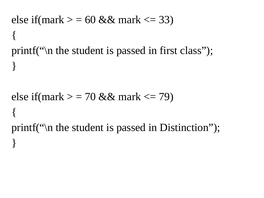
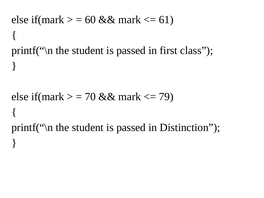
33: 33 -> 61
